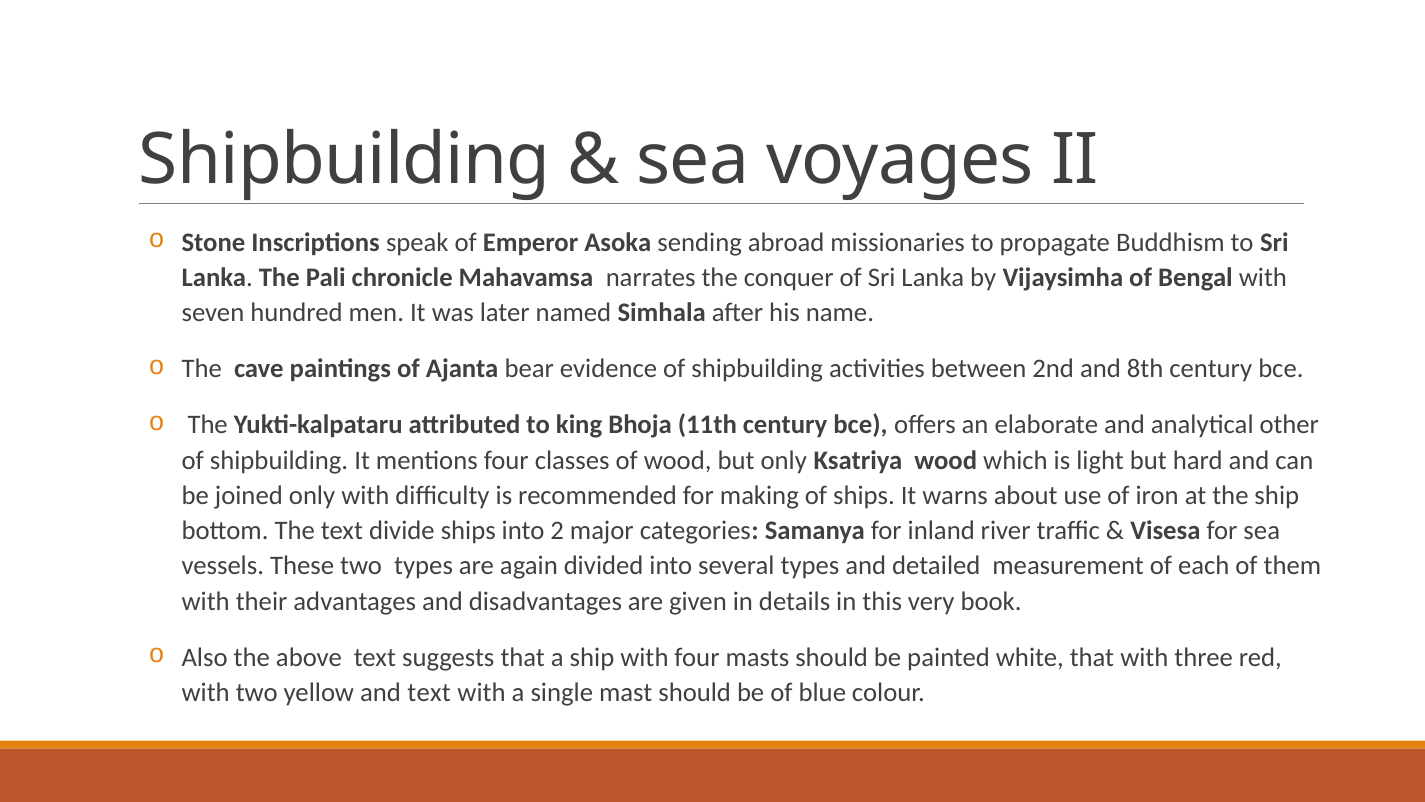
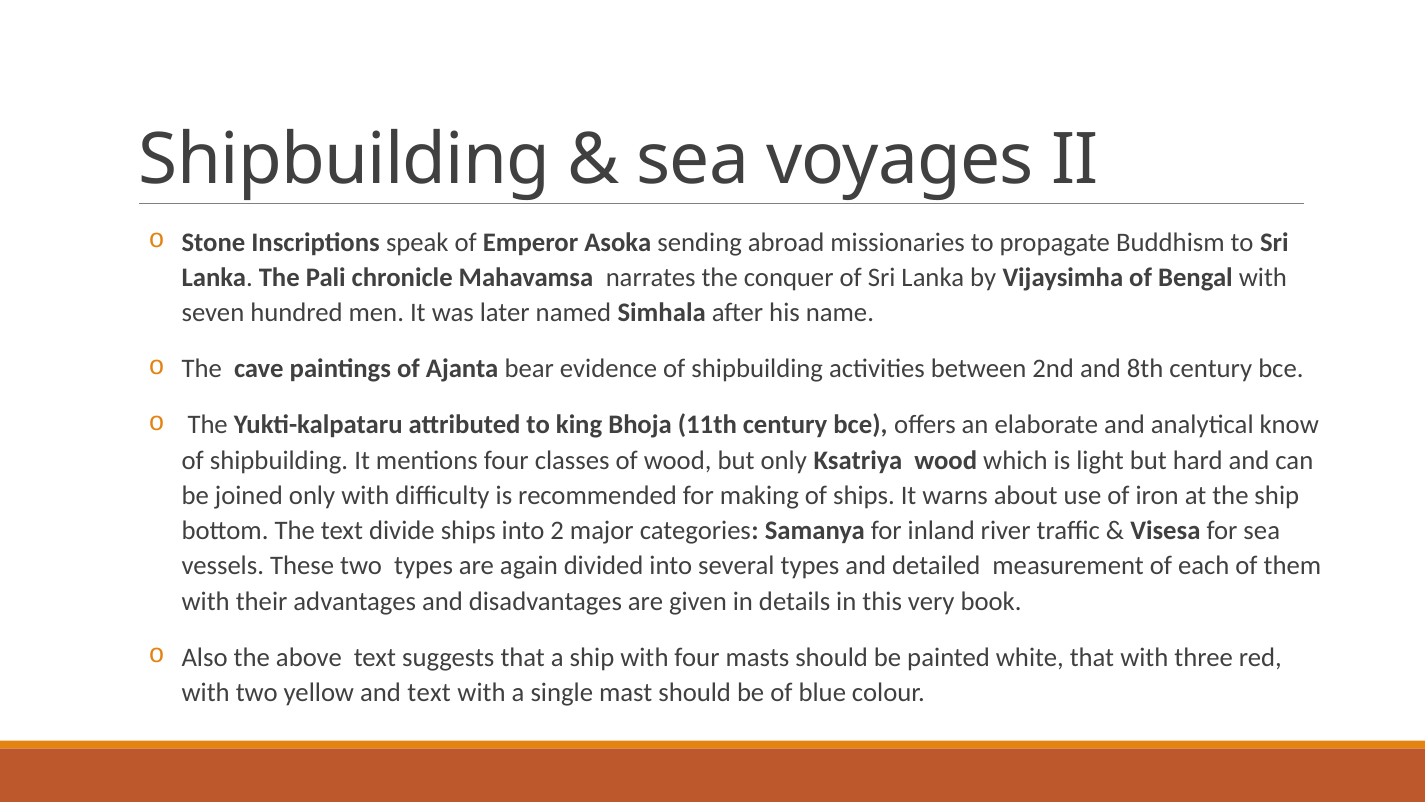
other: other -> know
